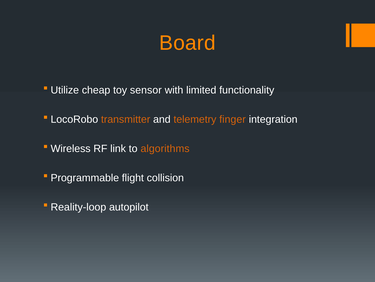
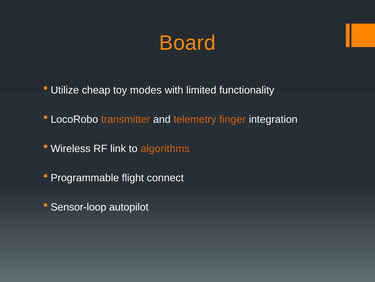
sensor: sensor -> modes
collision: collision -> connect
Reality-loop: Reality-loop -> Sensor-loop
